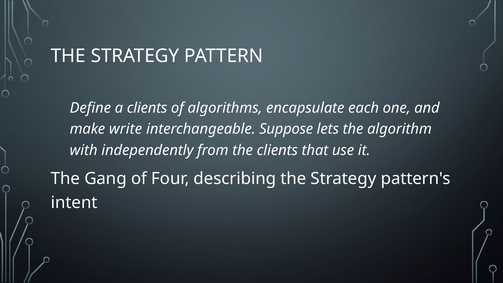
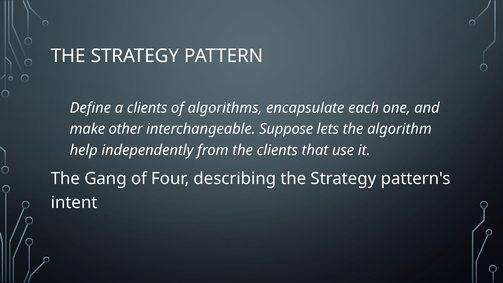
write: write -> other
with: with -> help
